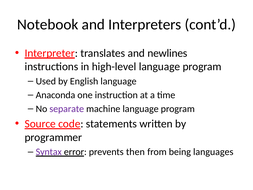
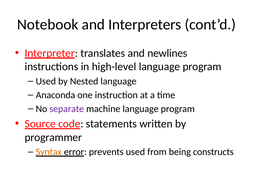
English: English -> Nested
Syntax colour: purple -> orange
prevents then: then -> used
languages: languages -> constructs
